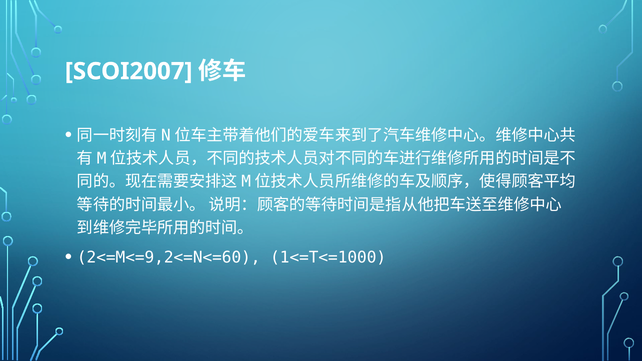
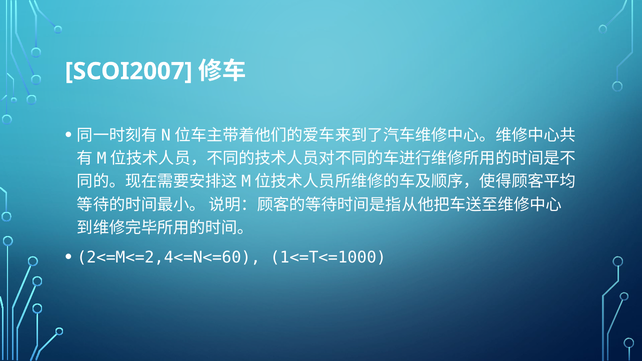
2<=M<=9,2<=N<=60: 2<=M<=9,2<=N<=60 -> 2<=M<=2,4<=N<=60
